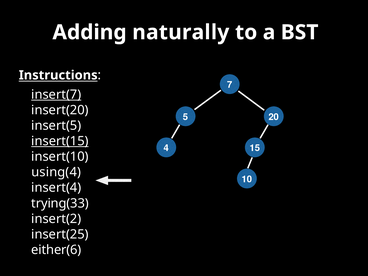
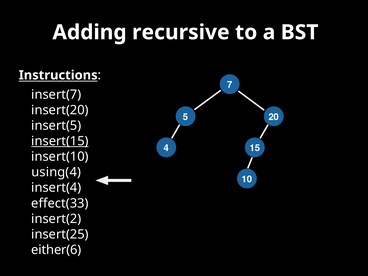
naturally: naturally -> recursive
insert(7 underline: present -> none
trying(33: trying(33 -> effect(33
